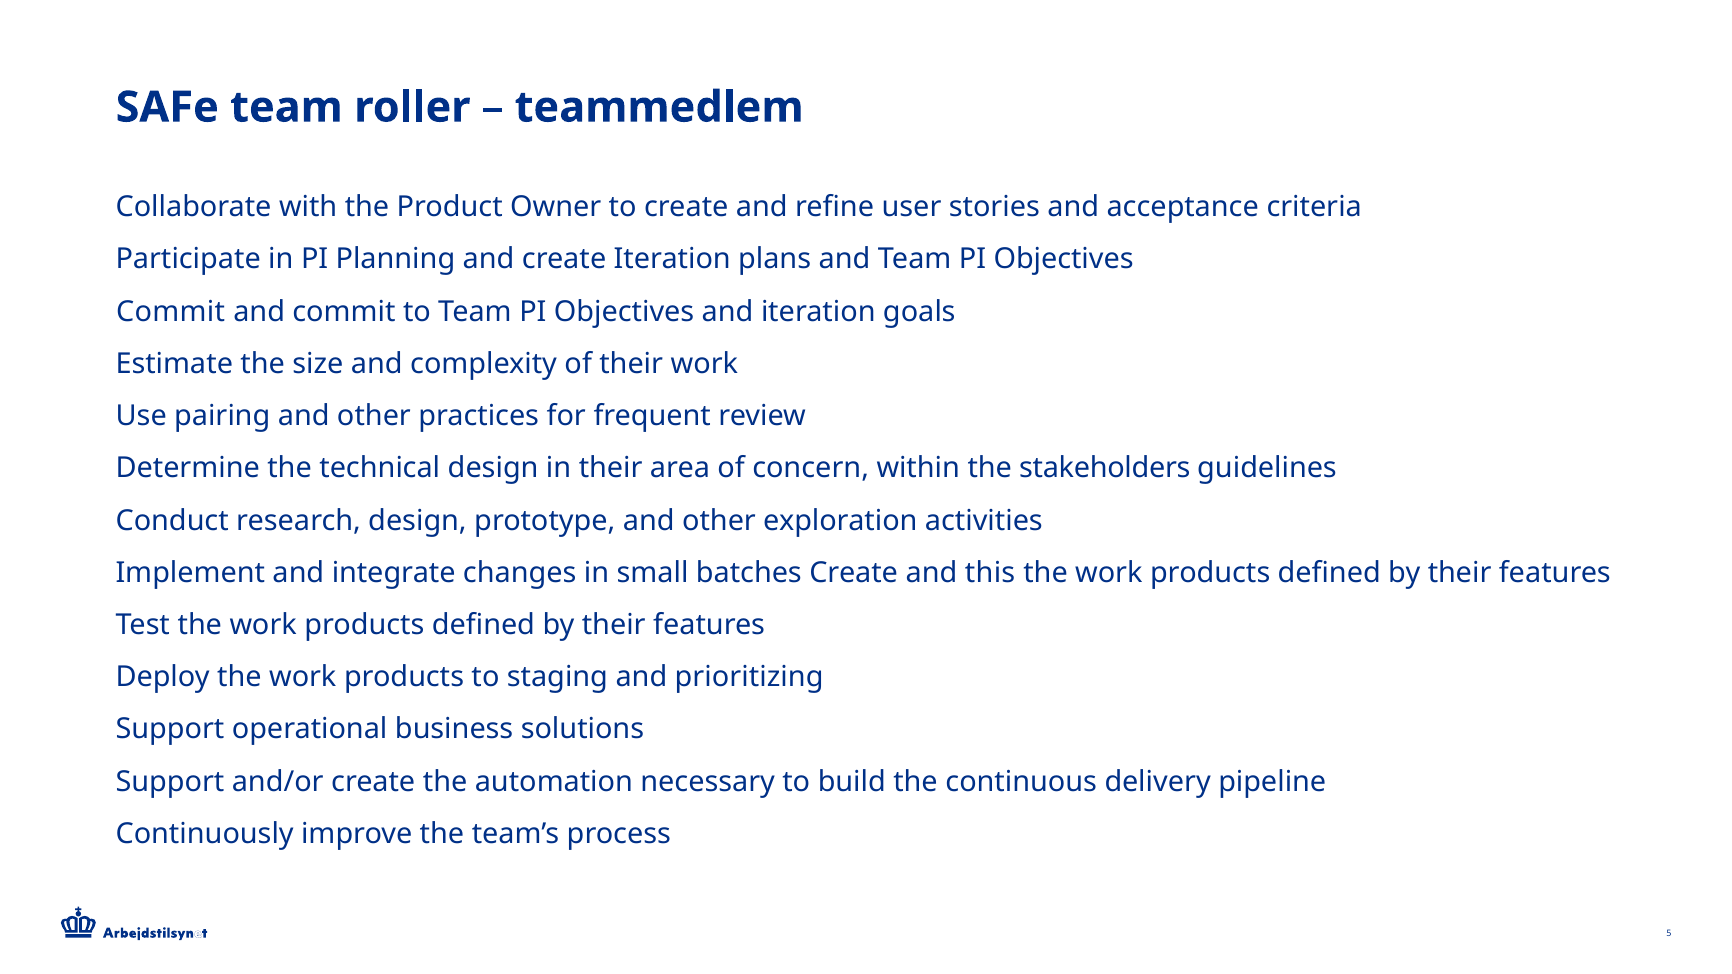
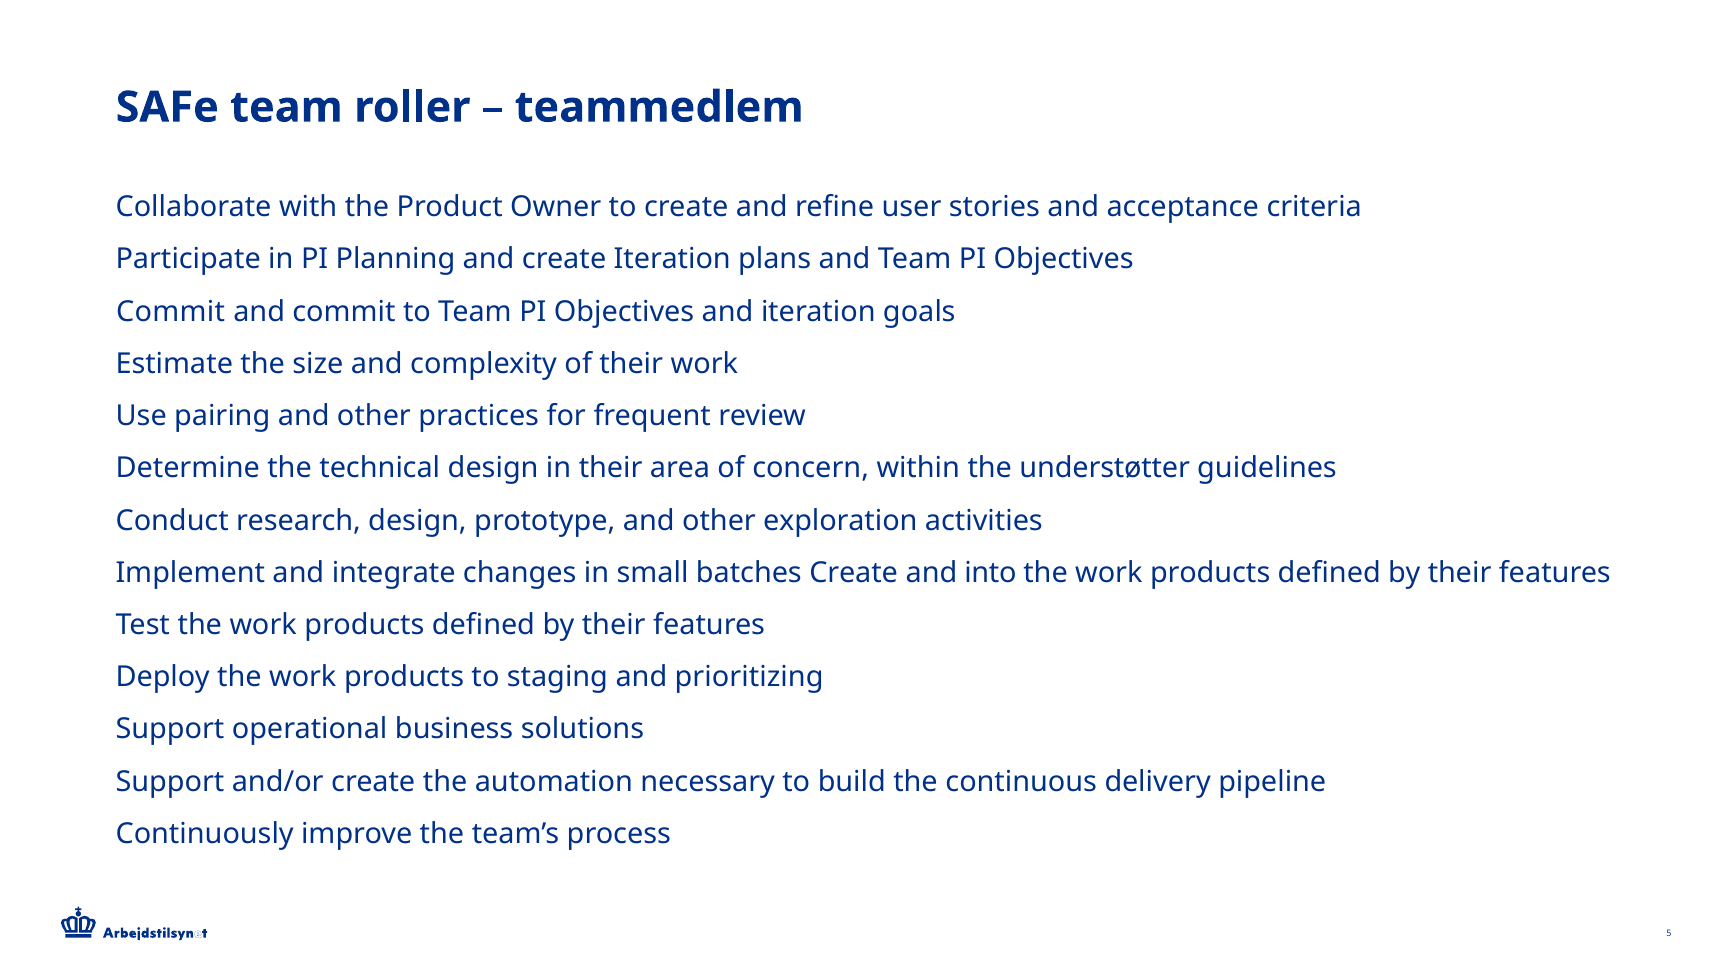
stakeholders: stakeholders -> understøtter
this: this -> into
